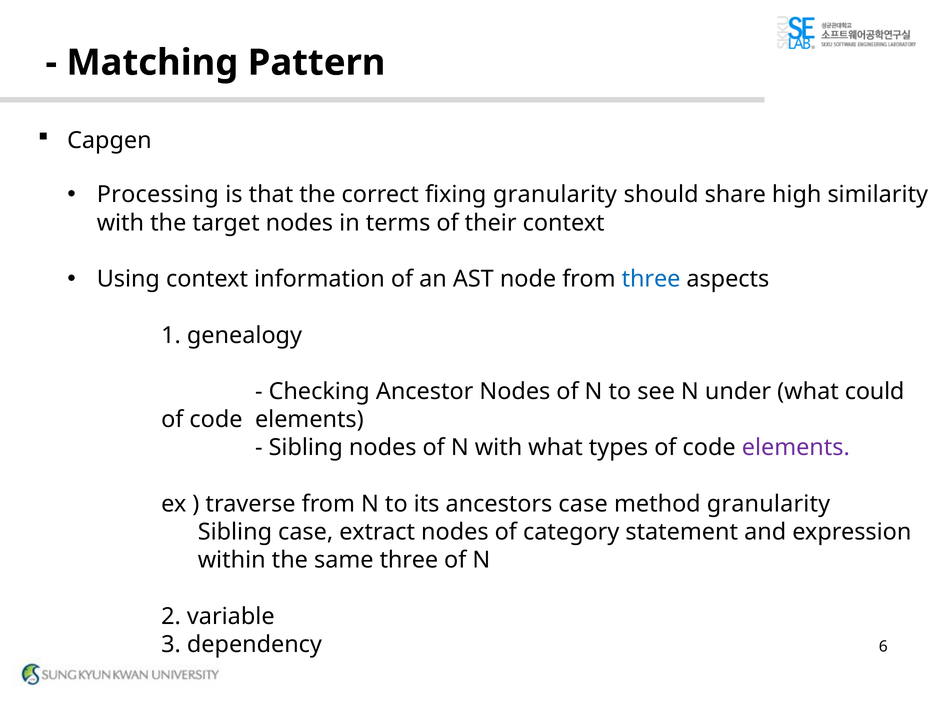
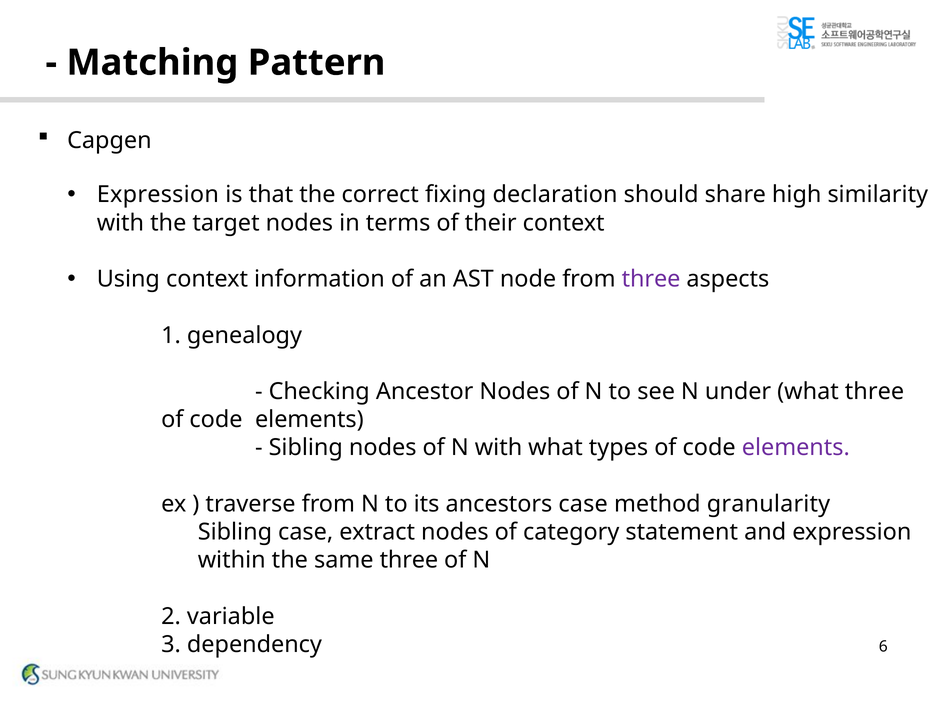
Processing at (158, 195): Processing -> Expression
fixing granularity: granularity -> declaration
three at (651, 279) colour: blue -> purple
what could: could -> three
